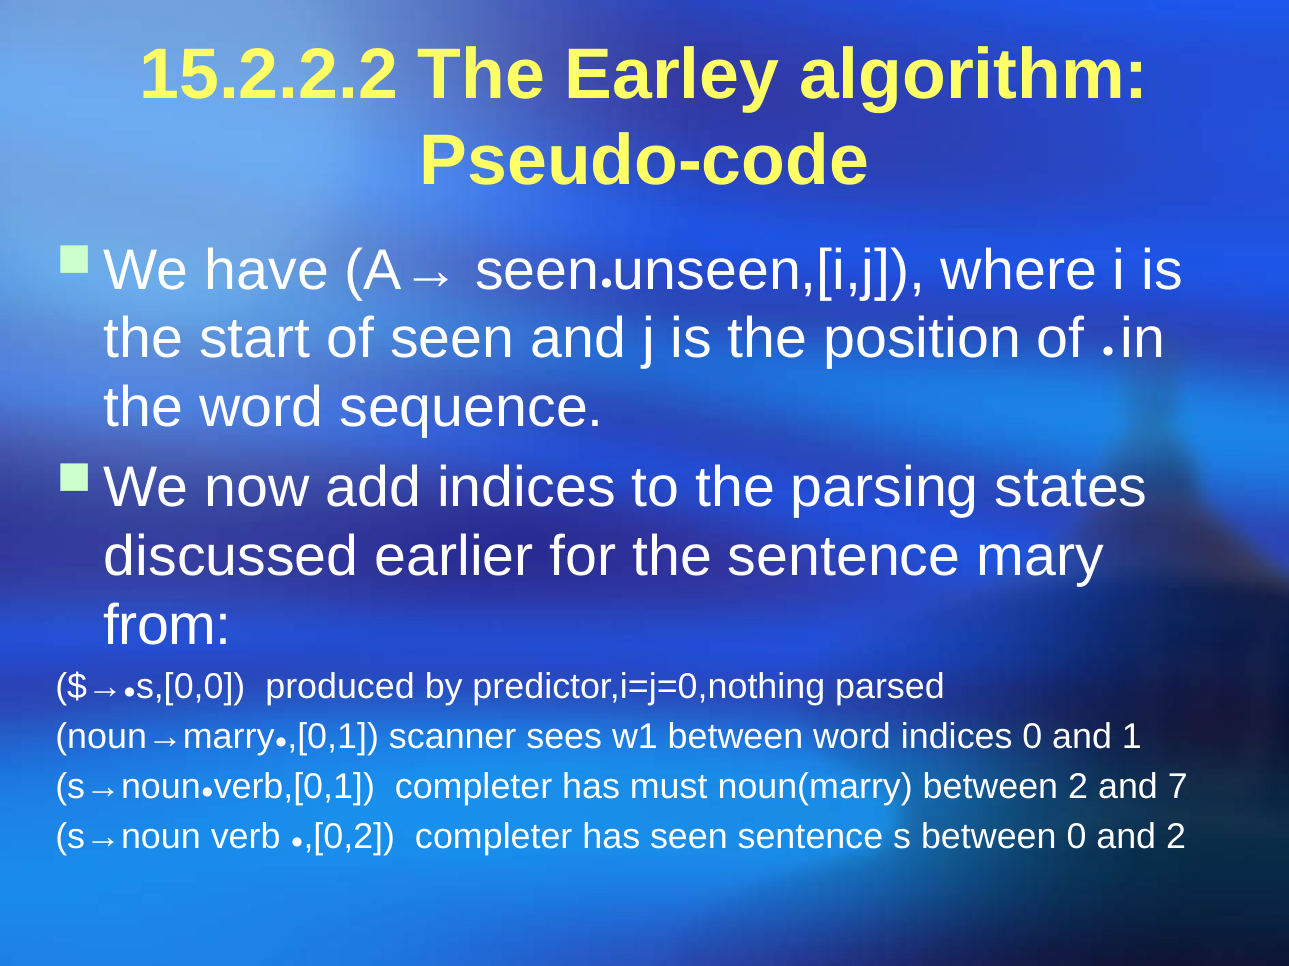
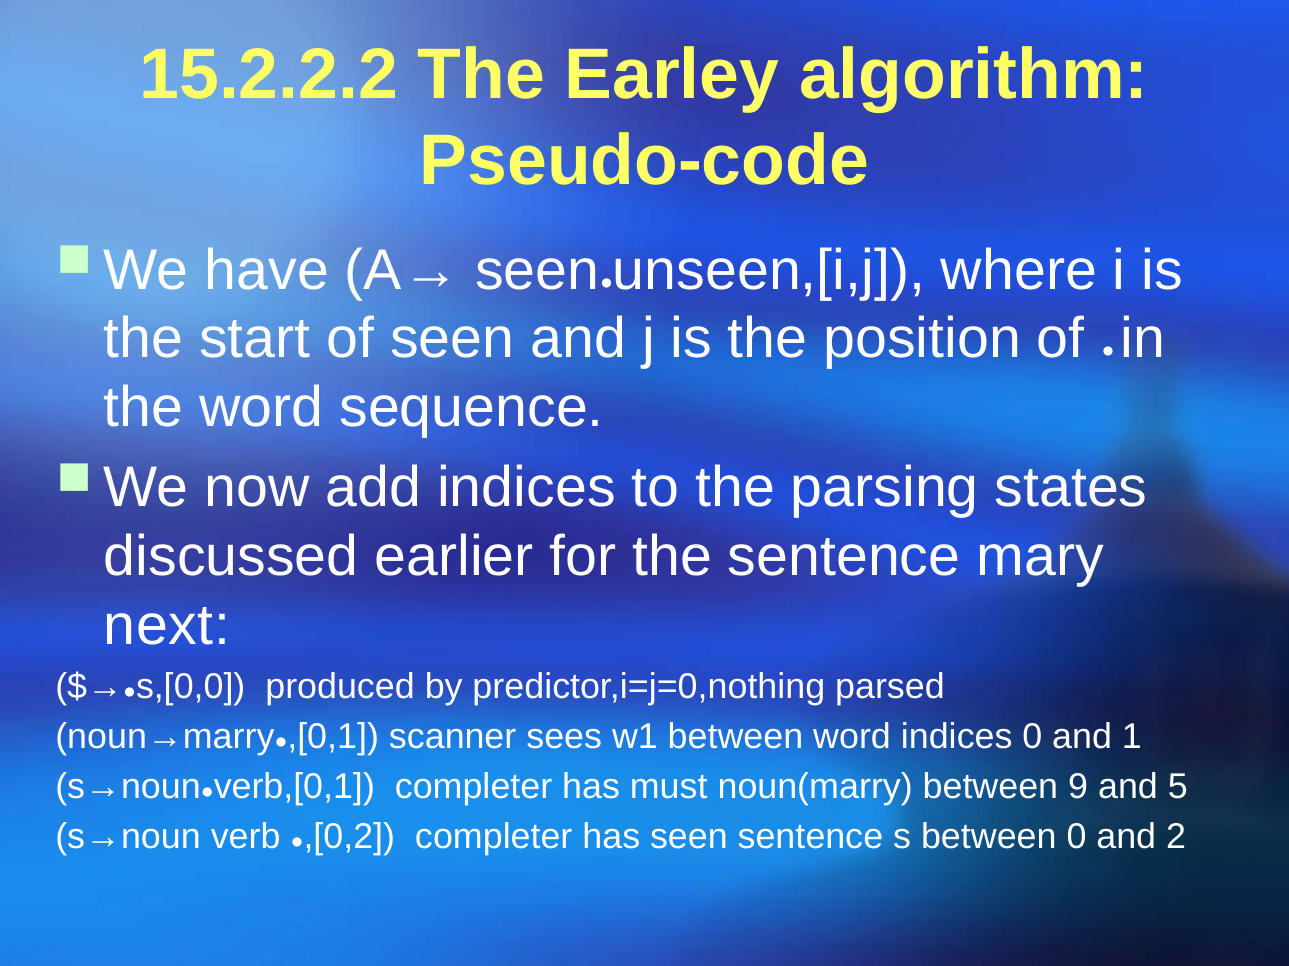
from: from -> next
between 2: 2 -> 9
7: 7 -> 5
